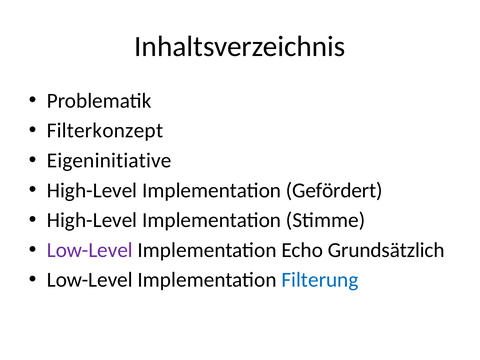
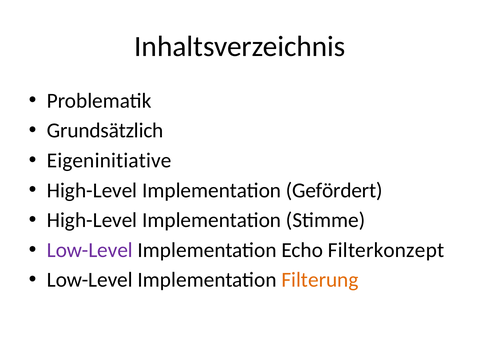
Filterkonzept: Filterkonzept -> Grundsätzlich
Grundsätzlich: Grundsätzlich -> Filterkonzept
Filterung colour: blue -> orange
